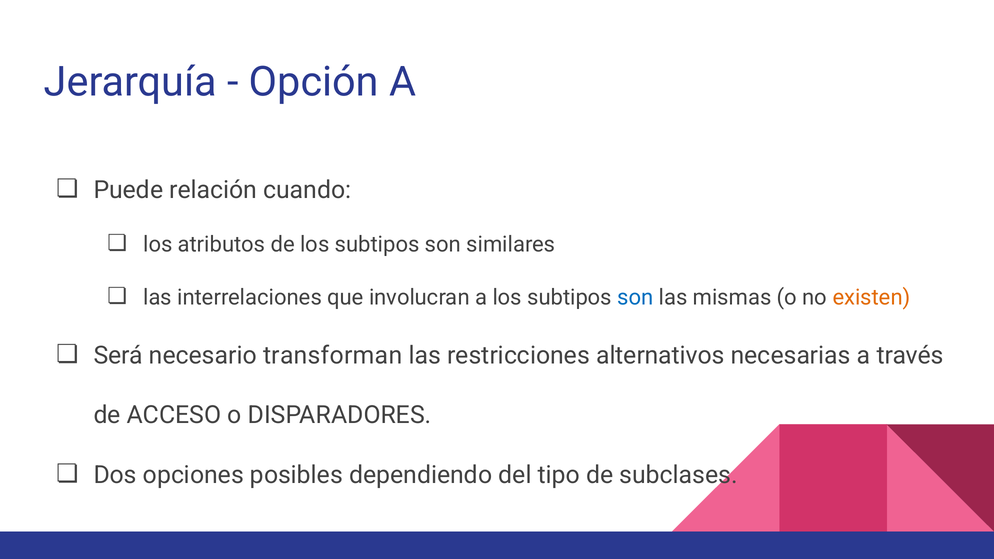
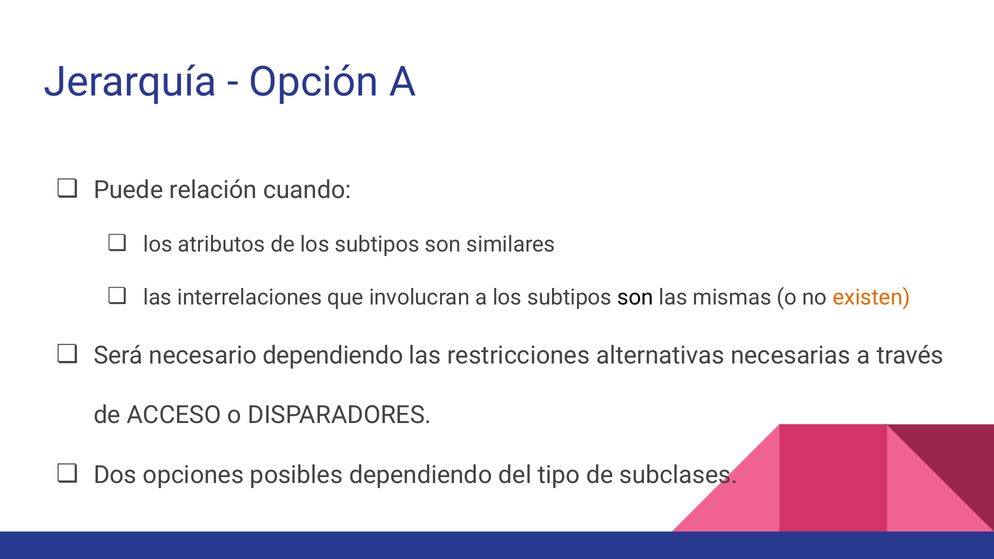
son at (635, 298) colour: blue -> black
necesario transforman: transforman -> dependiendo
alternativos: alternativos -> alternativas
